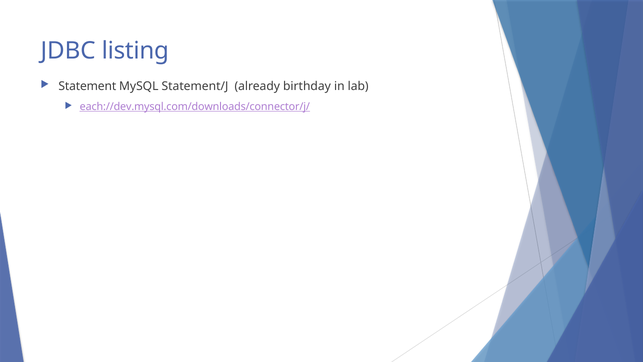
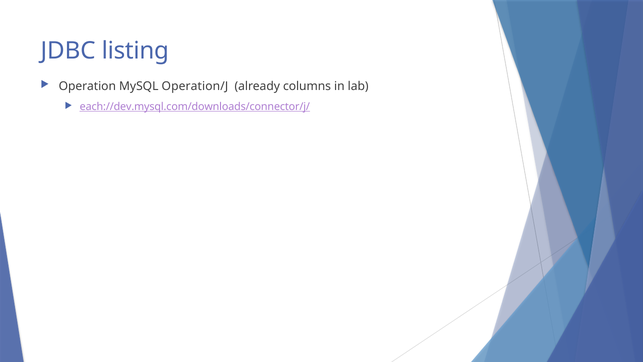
Statement: Statement -> Operation
Statement/J: Statement/J -> Operation/J
birthday: birthday -> columns
